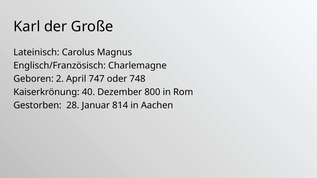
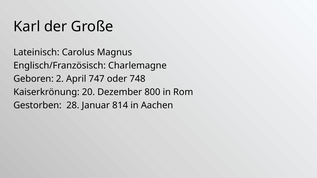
40: 40 -> 20
